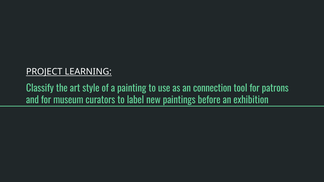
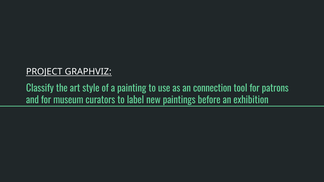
LEARNING: LEARNING -> GRAPHVIZ
